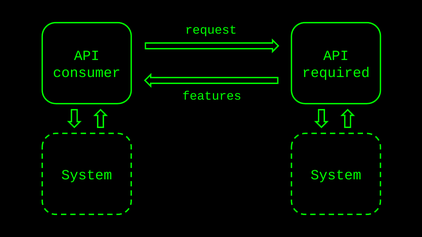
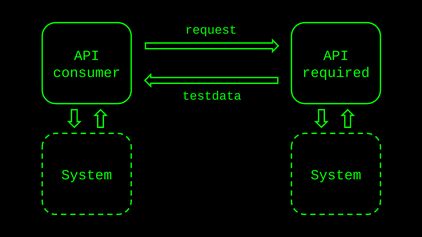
features: features -> testdata
